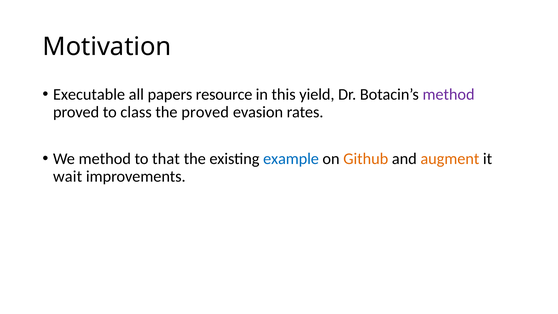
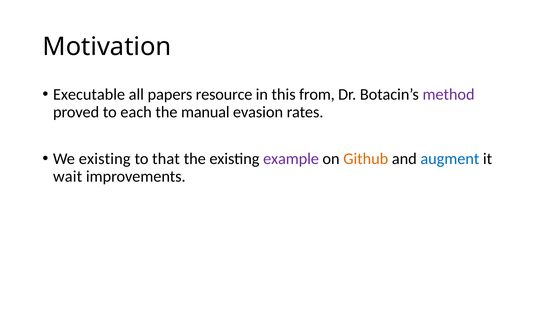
yield: yield -> from
class: class -> each
the proved: proved -> manual
We method: method -> existing
example colour: blue -> purple
augment colour: orange -> blue
